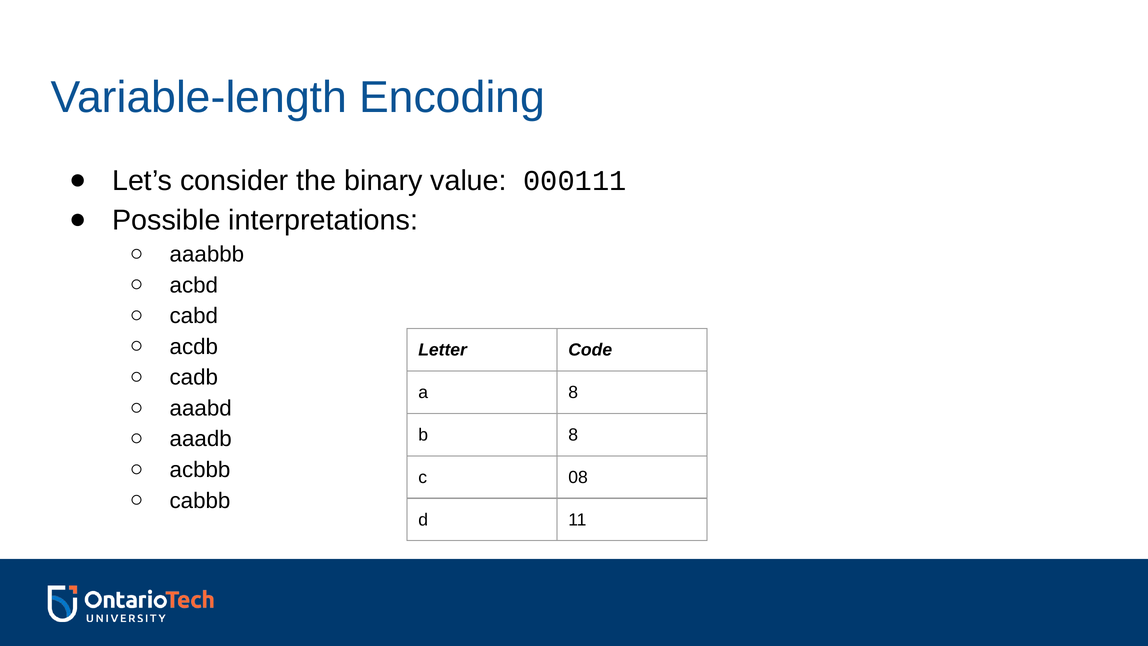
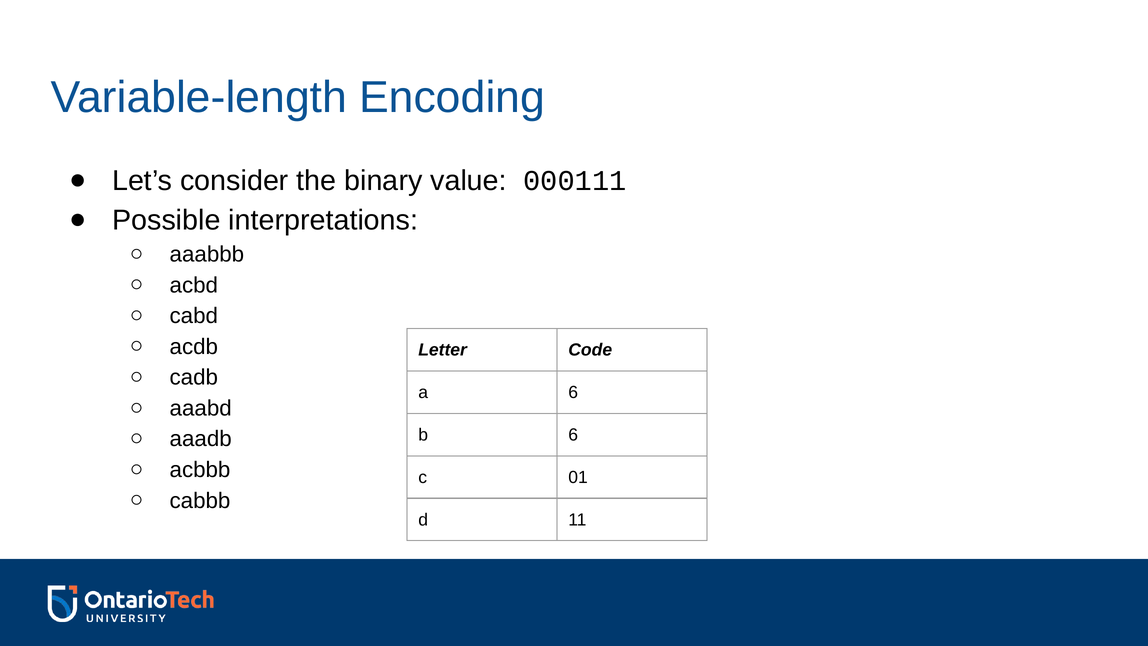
a 8: 8 -> 6
b 8: 8 -> 6
08: 08 -> 01
